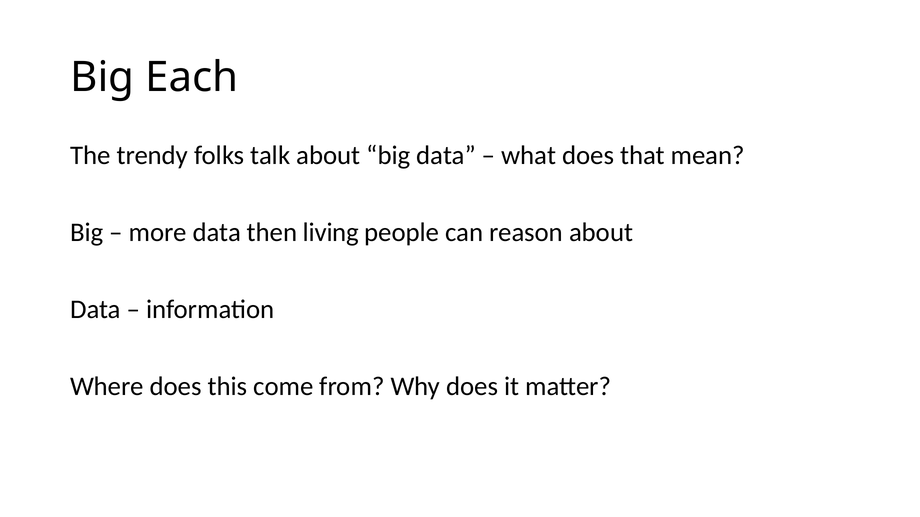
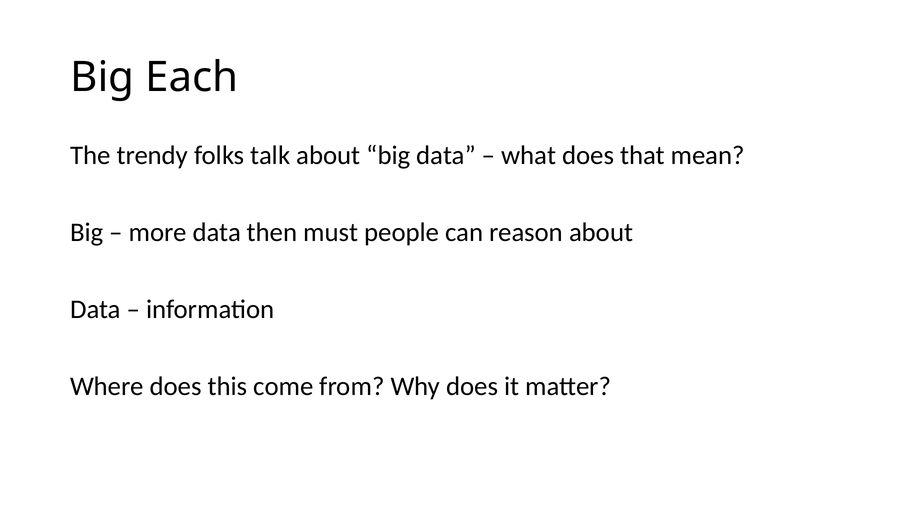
living: living -> must
